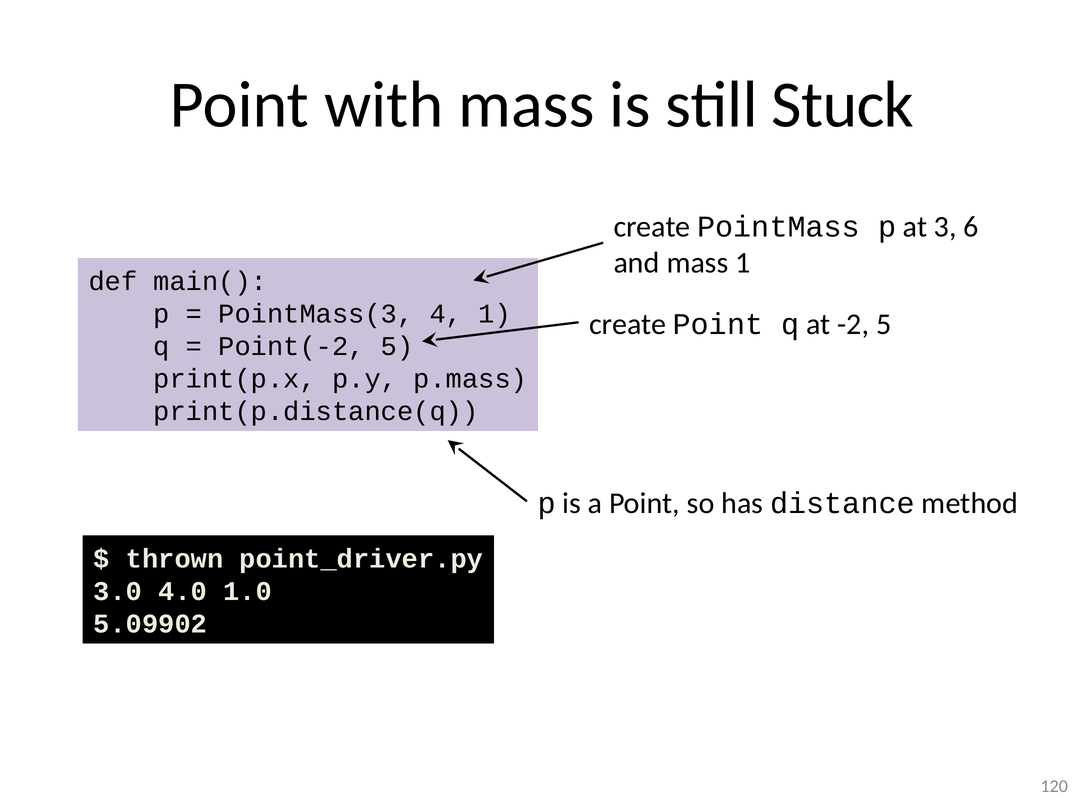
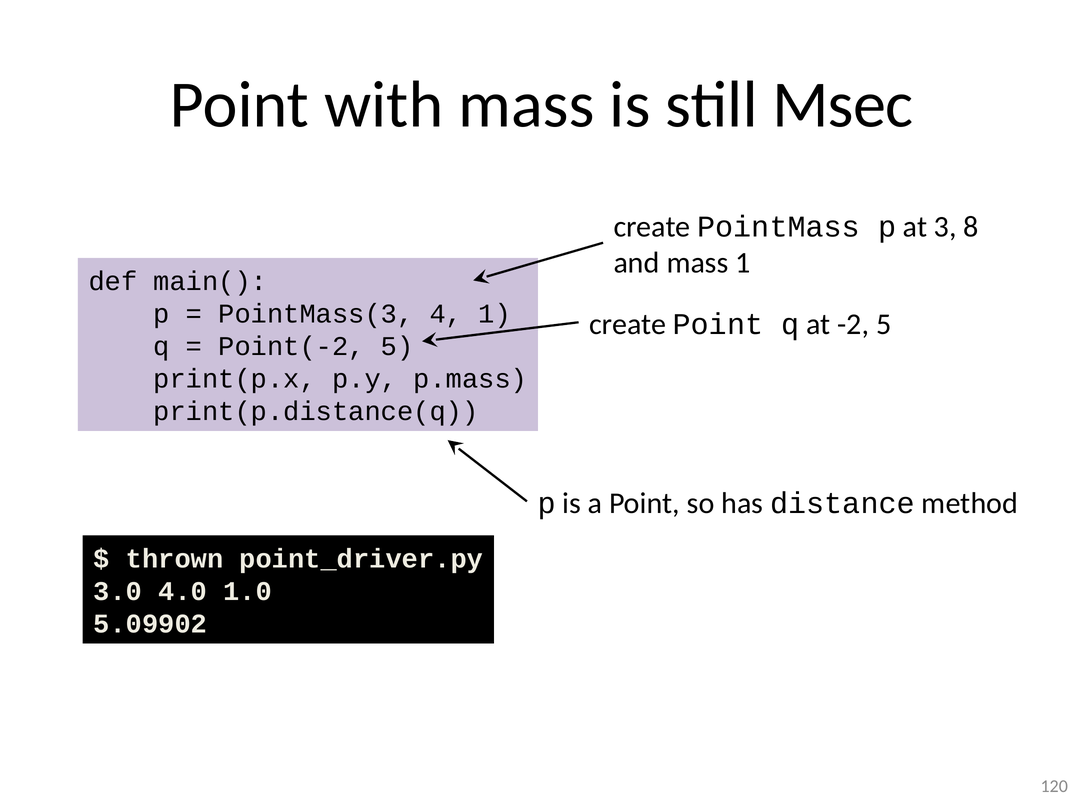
Stuck: Stuck -> Msec
6: 6 -> 8
